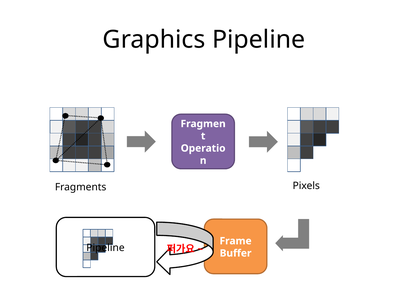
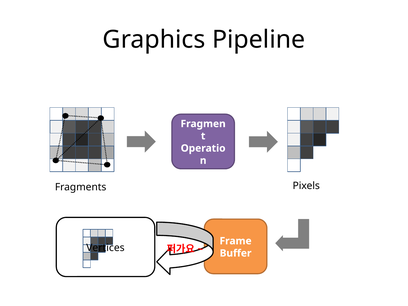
Pipeline at (105, 248): Pipeline -> Vertices
